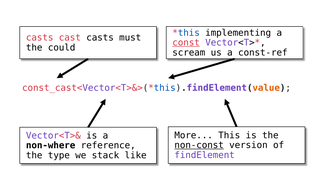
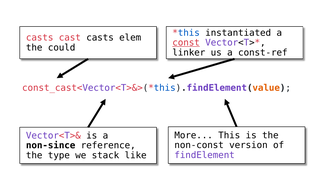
implementing: implementing -> instantiated
must: must -> elem
scream: scream -> linker
non-const underline: present -> none
non-where: non-where -> non-since
